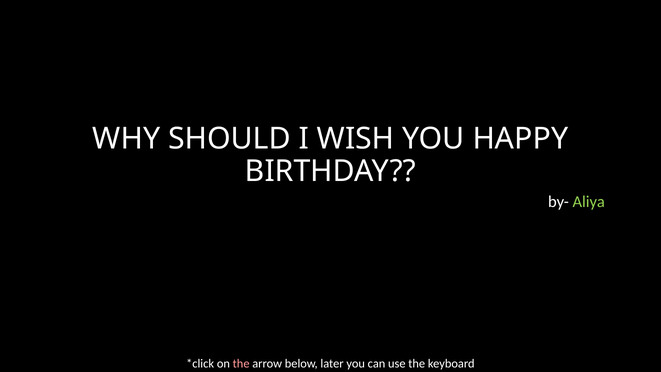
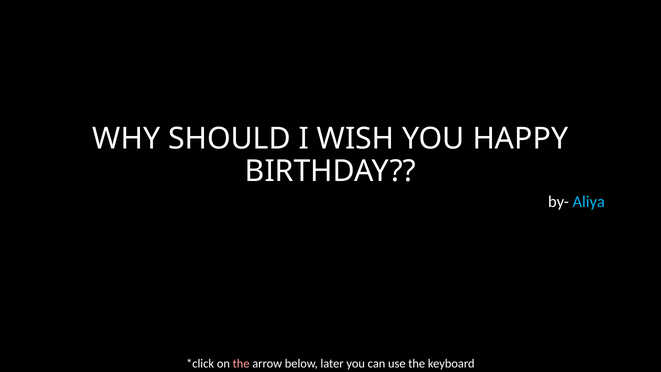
Aliya colour: light green -> light blue
